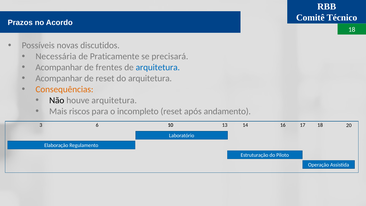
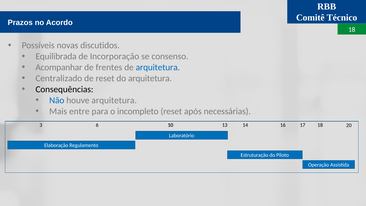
Necessária: Necessária -> Equilibrada
Praticamente: Praticamente -> Incorporação
precisará: precisará -> consenso
Acompanhar at (59, 78): Acompanhar -> Centralizado
Consequências colour: orange -> black
Não colour: black -> blue
riscos: riscos -> entre
andamento: andamento -> necessárias
